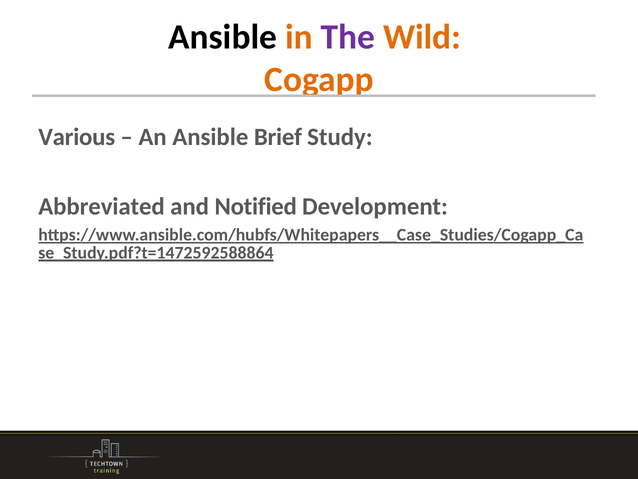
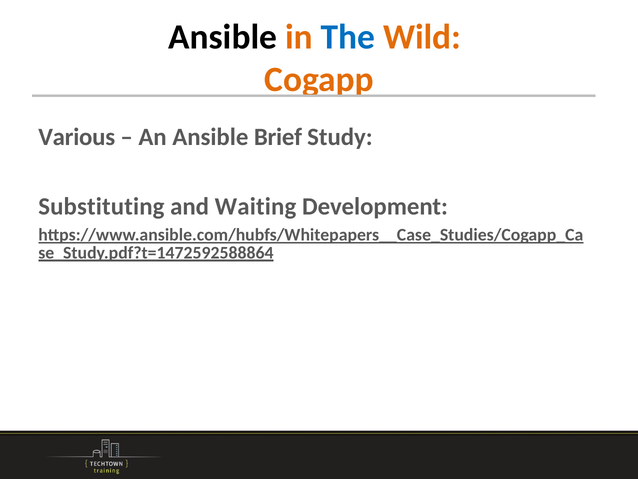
The colour: purple -> blue
Abbreviated: Abbreviated -> Substituting
Notified: Notified -> Waiting
